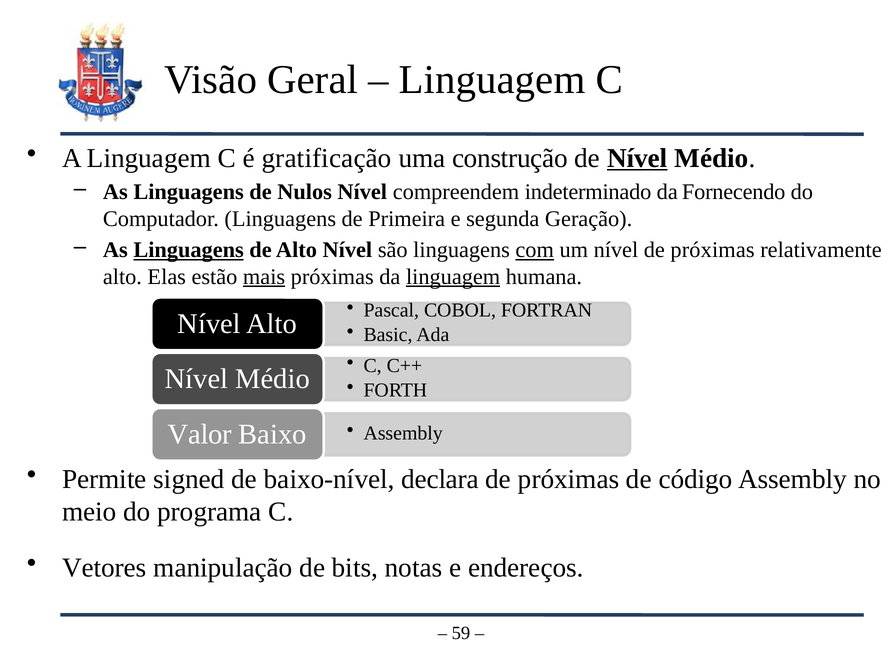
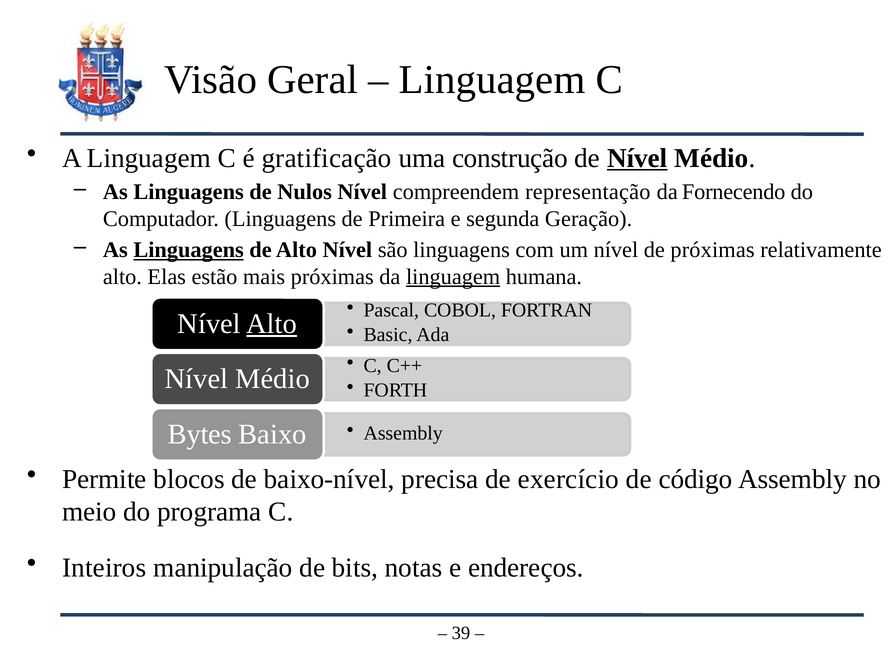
indeterminado: indeterminado -> representação
com underline: present -> none
mais underline: present -> none
Alto at (272, 324) underline: none -> present
Valor: Valor -> Bytes
signed: signed -> blocos
declara: declara -> precisa
próximas at (569, 480): próximas -> exercício
Vetores: Vetores -> Inteiros
59: 59 -> 39
